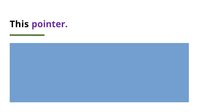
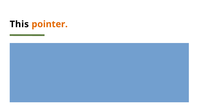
pointer colour: purple -> orange
